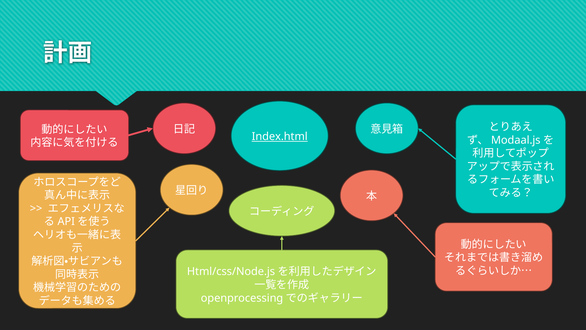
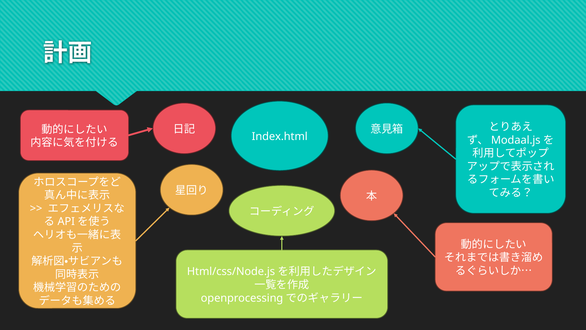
Index.html underline: present -> none
